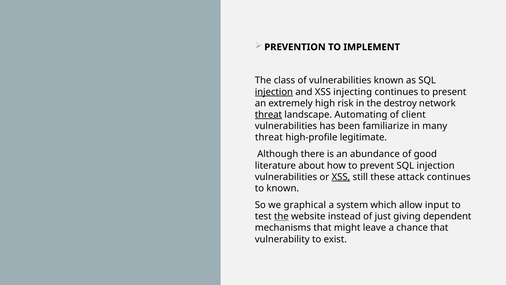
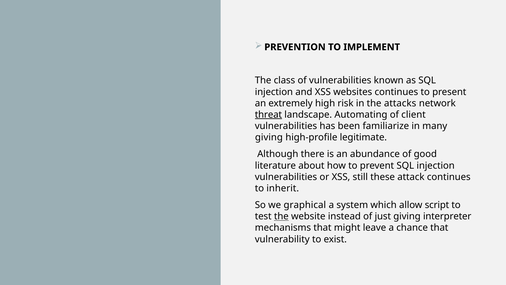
injection at (274, 92) underline: present -> none
injecting: injecting -> websites
destroy: destroy -> attacks
threat at (269, 137): threat -> giving
XSS at (341, 177) underline: present -> none
to known: known -> inherit
input: input -> script
dependent: dependent -> interpreter
